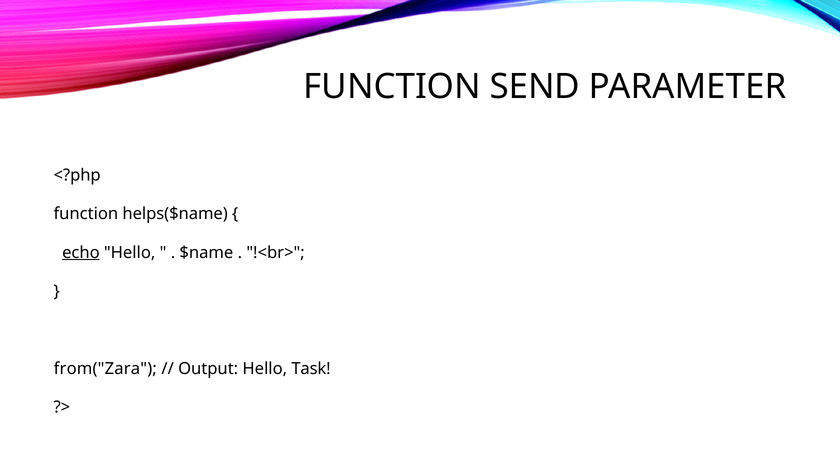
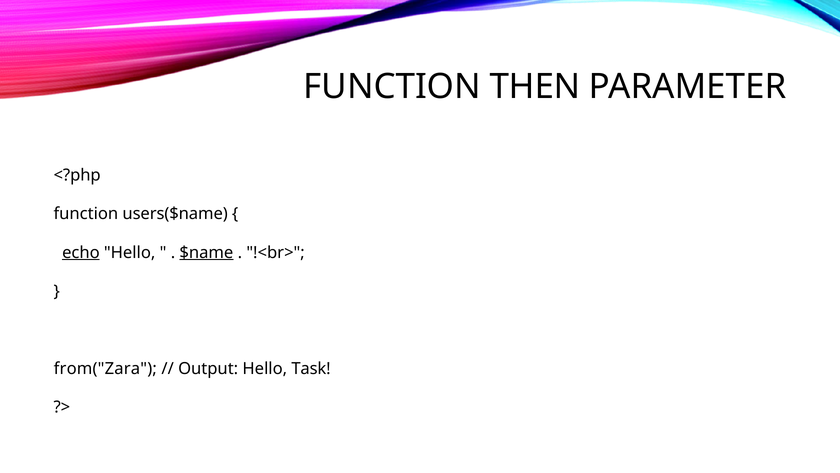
SEND: SEND -> THEN
helps($name: helps($name -> users($name
$name underline: none -> present
